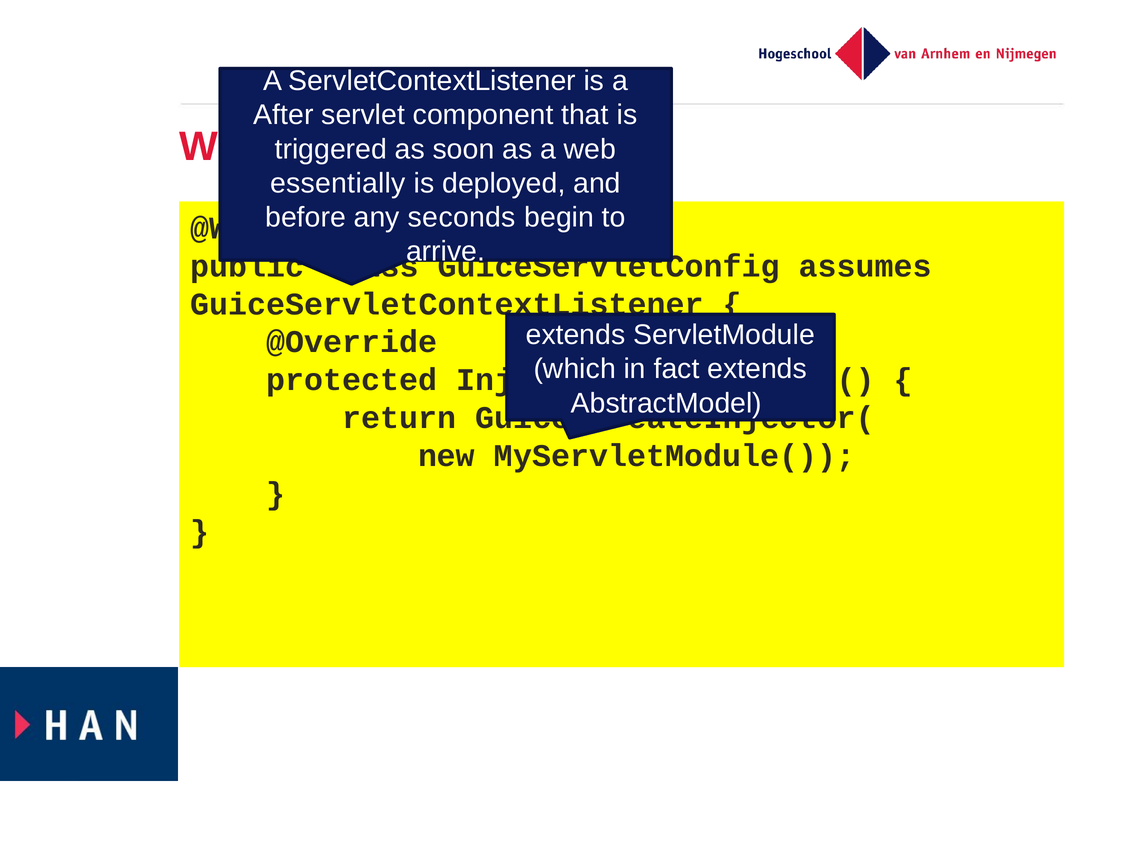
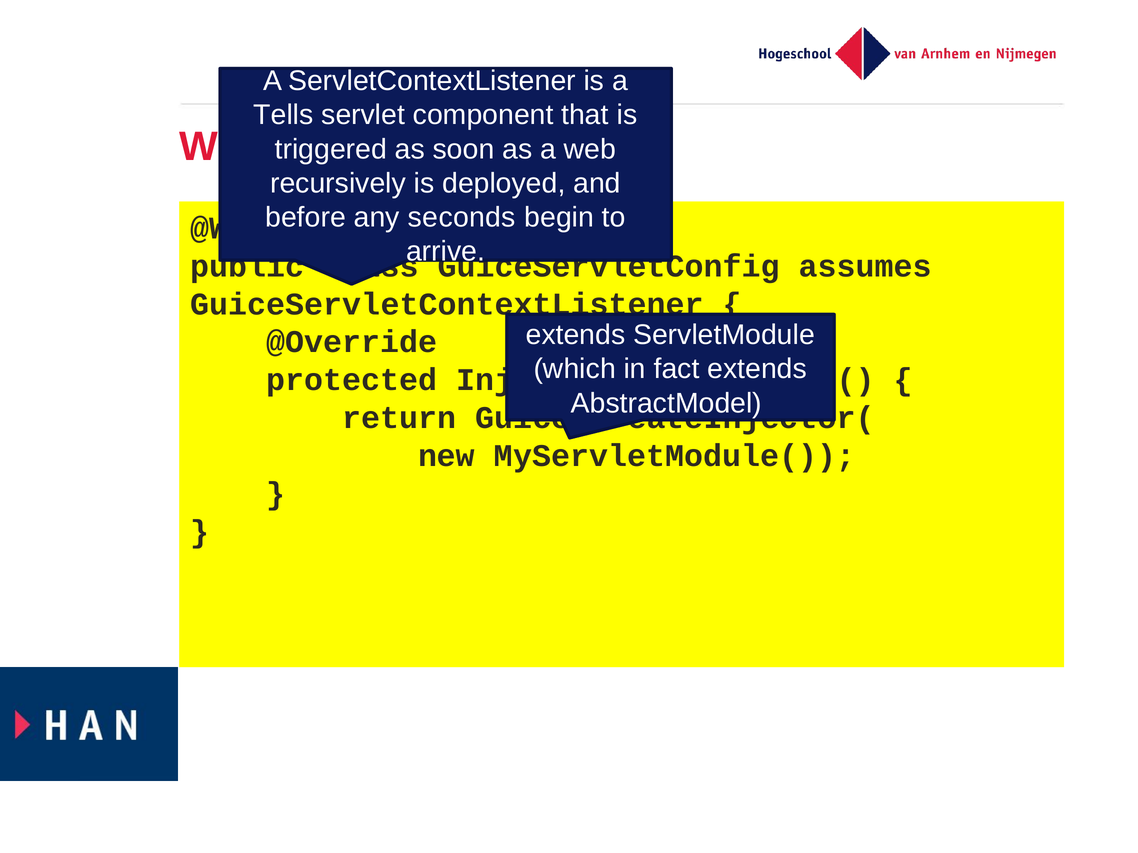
After: After -> Tells
essentially: essentially -> recursively
